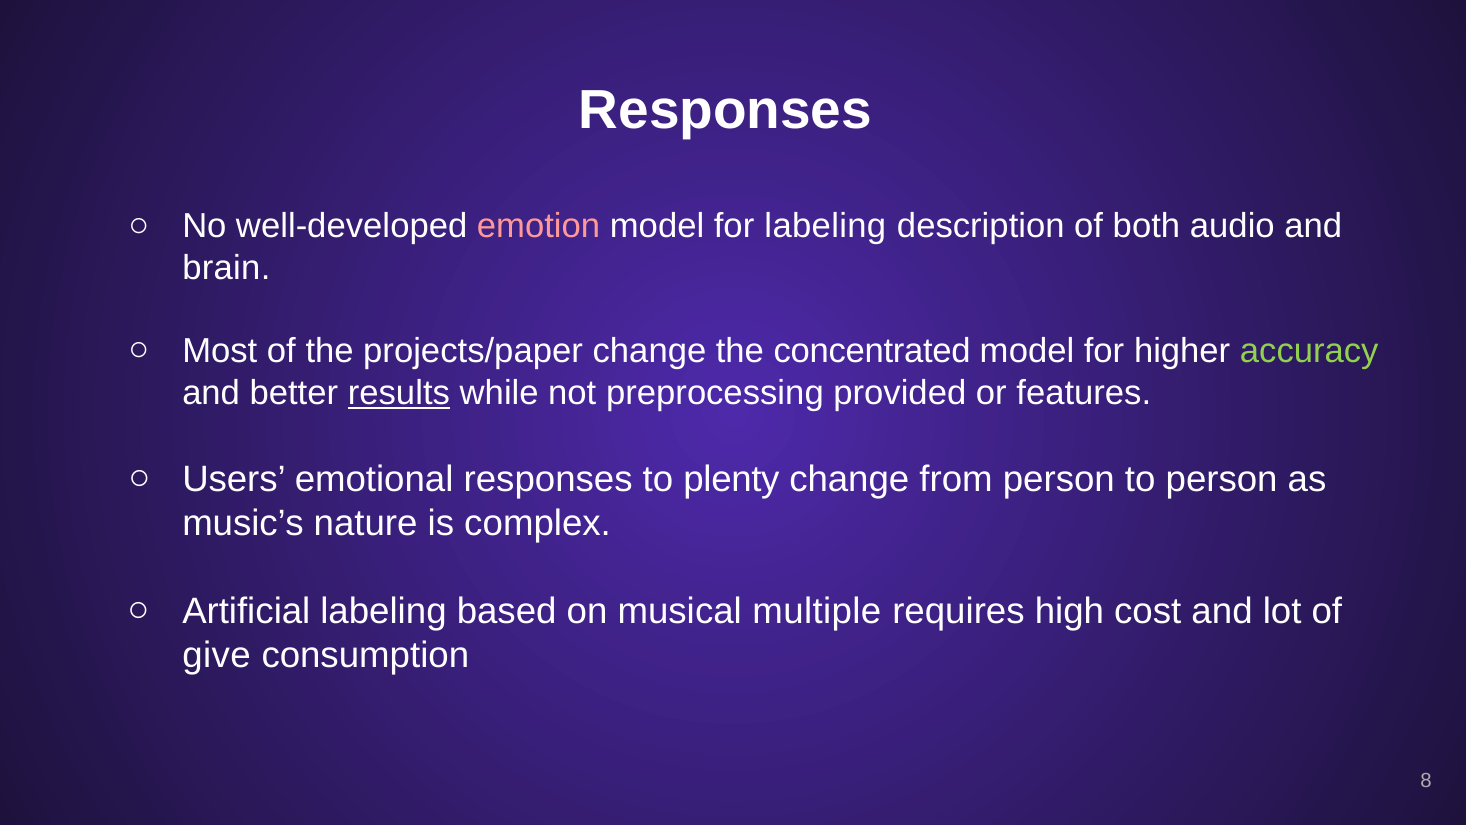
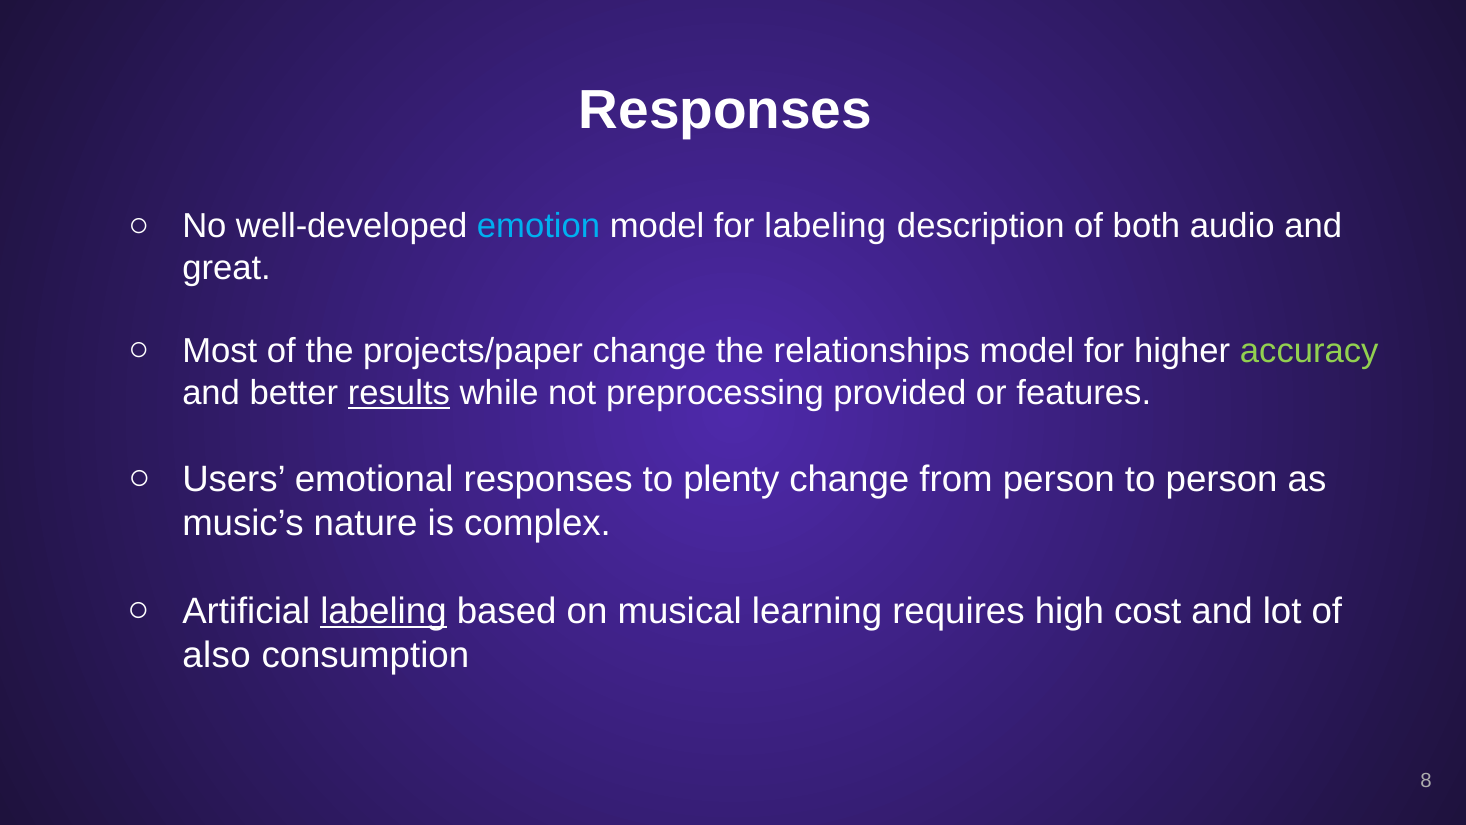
emotion colour: pink -> light blue
brain: brain -> great
concentrated: concentrated -> relationships
labeling at (383, 611) underline: none -> present
multiple: multiple -> learning
give: give -> also
